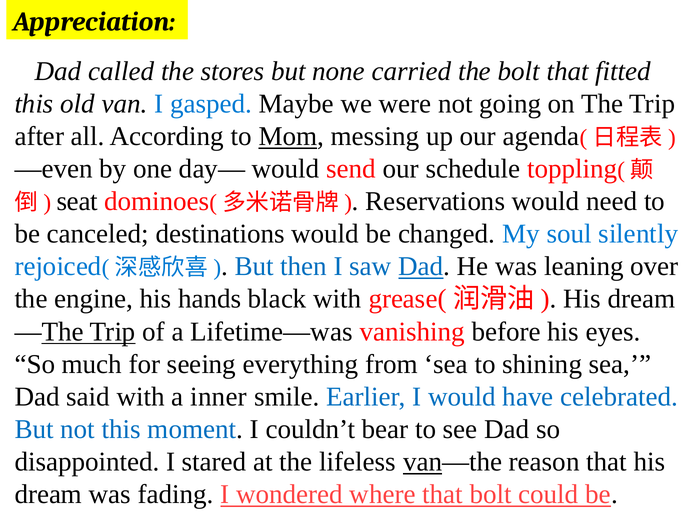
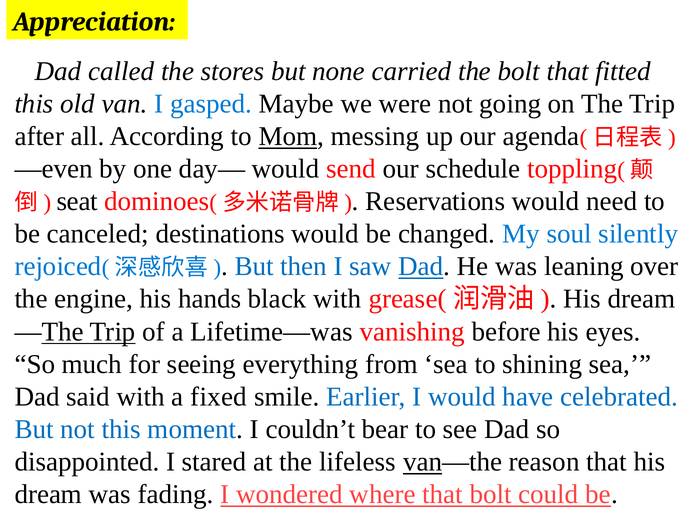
inner: inner -> fixed
